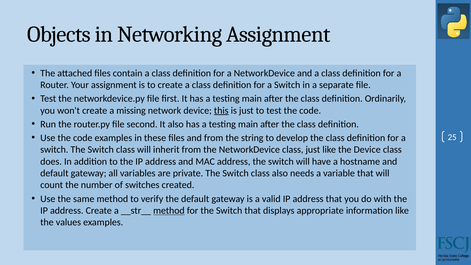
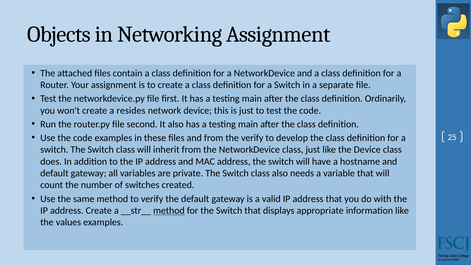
missing: missing -> resides
this underline: present -> none
the string: string -> verify
